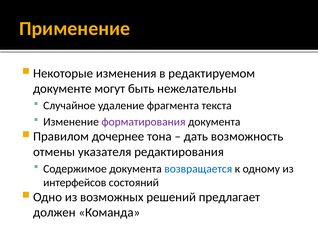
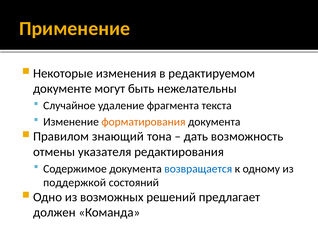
форматирования colour: purple -> orange
дочернее: дочернее -> знающий
интерфейсов: интерфейсов -> поддержкой
